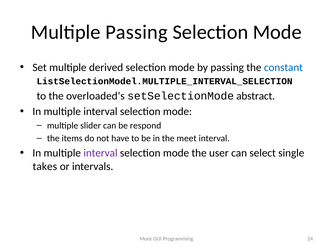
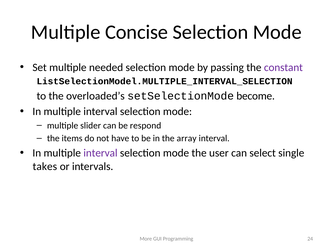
Multiple Passing: Passing -> Concise
derived: derived -> needed
constant colour: blue -> purple
abstract: abstract -> become
meet: meet -> array
